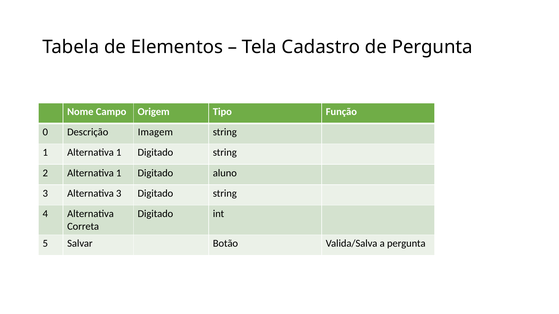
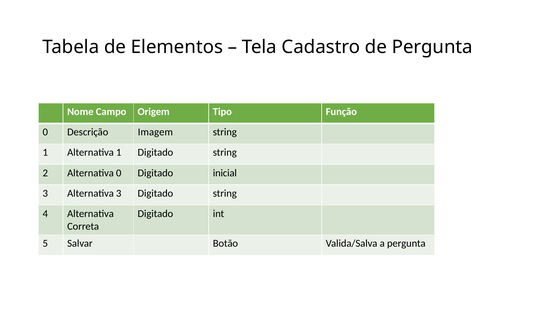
2 Alternativa 1: 1 -> 0
aluno: aluno -> inicial
